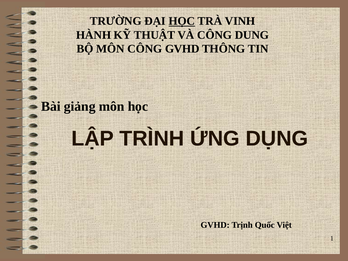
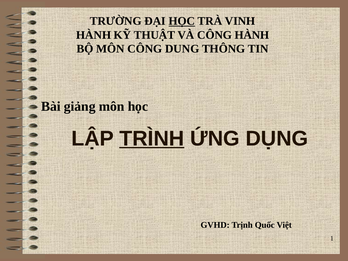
CÔNG DUNG: DUNG -> HÀNH
CÔNG GVHD: GVHD -> DUNG
TRÌNH underline: none -> present
